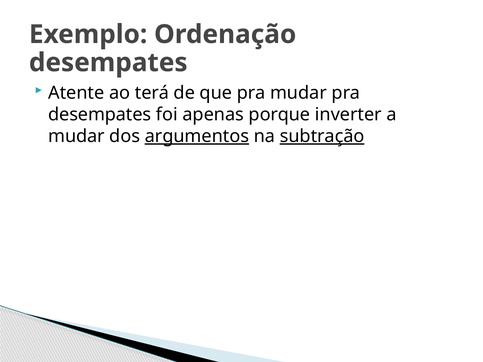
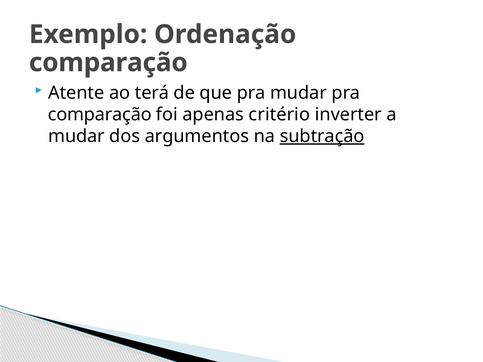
desempates at (108, 63): desempates -> comparação
desempates at (100, 115): desempates -> comparação
porque: porque -> critério
argumentos underline: present -> none
